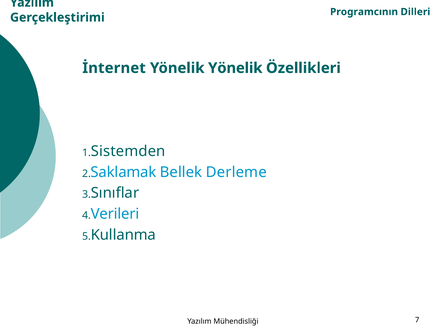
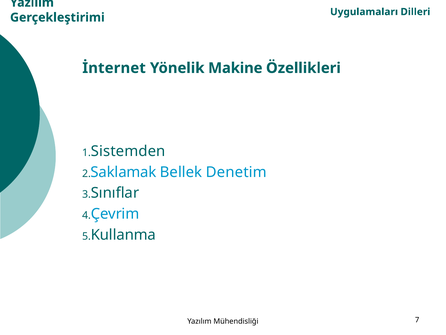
Programcının: Programcının -> Uygulamaları
Yönelik Yönelik: Yönelik -> Makine
Derleme: Derleme -> Denetim
Verileri: Verileri -> Çevrim
